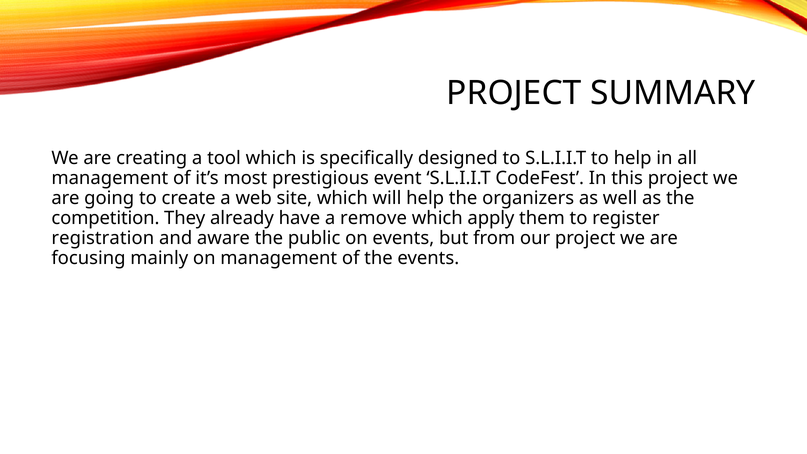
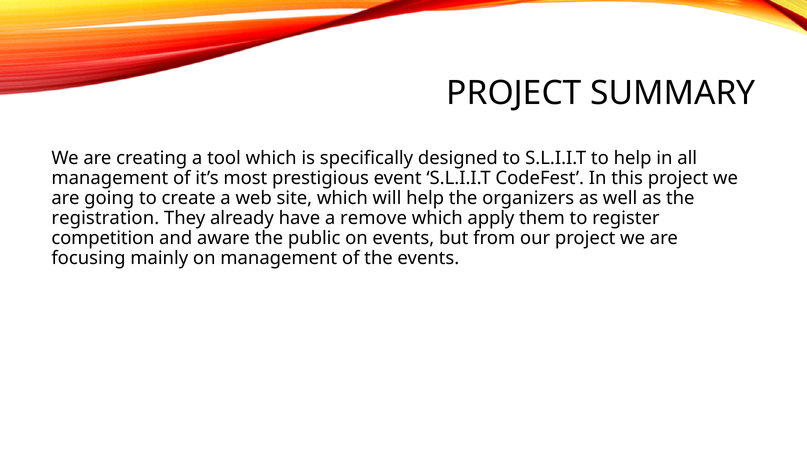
competition: competition -> registration
registration: registration -> competition
